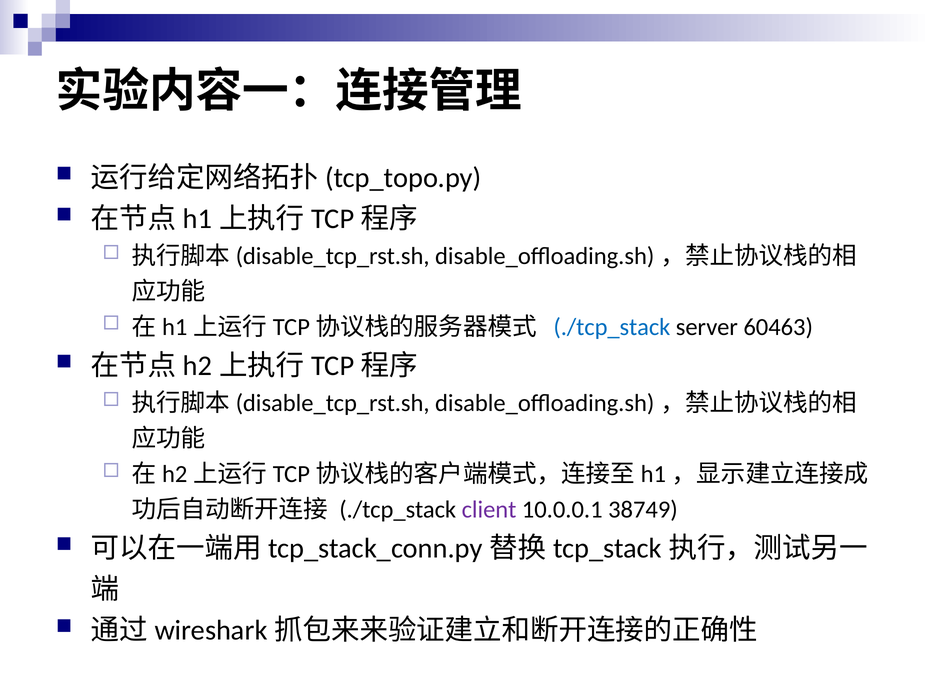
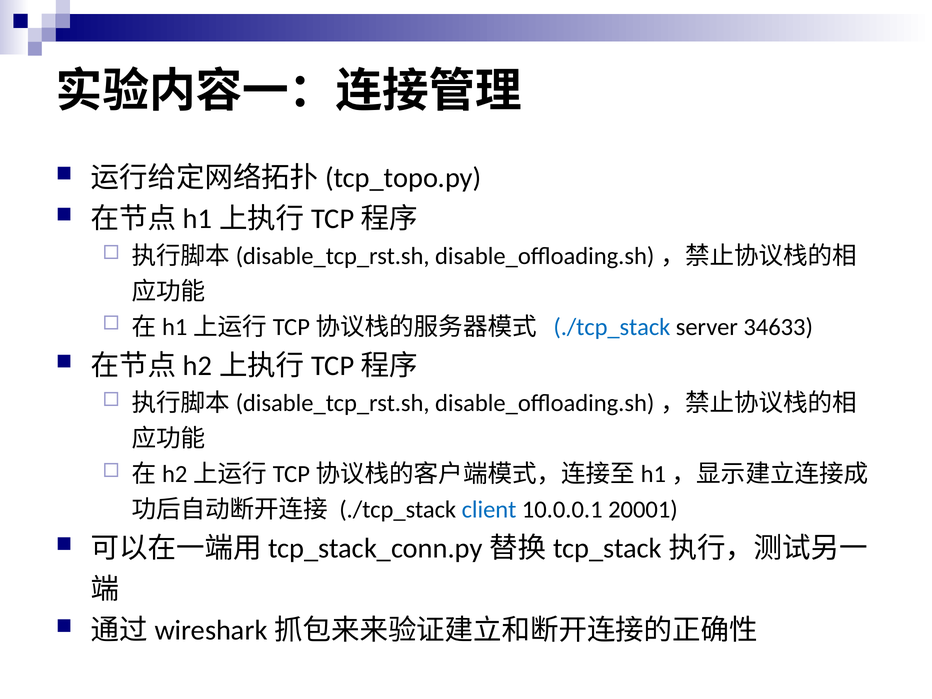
60463: 60463 -> 34633
client colour: purple -> blue
38749: 38749 -> 20001
